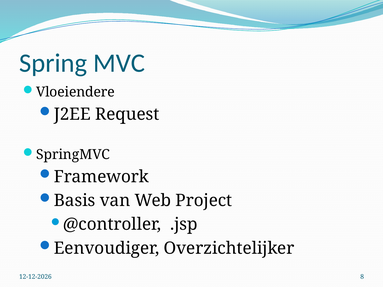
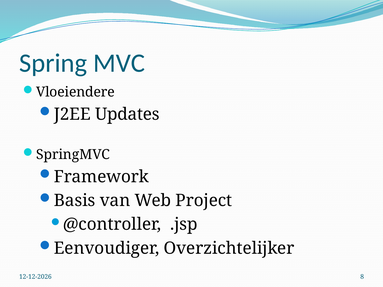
Request: Request -> Updates
